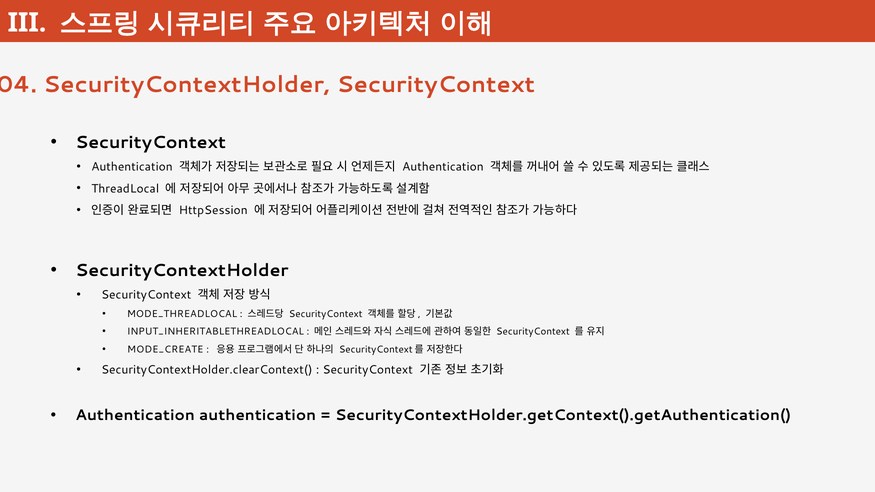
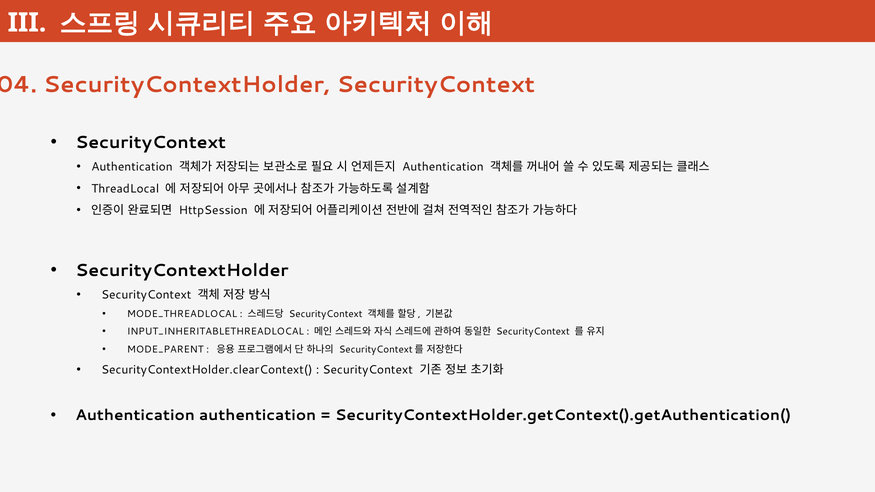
MODE_CREATE: MODE_CREATE -> MODE_PARENT
